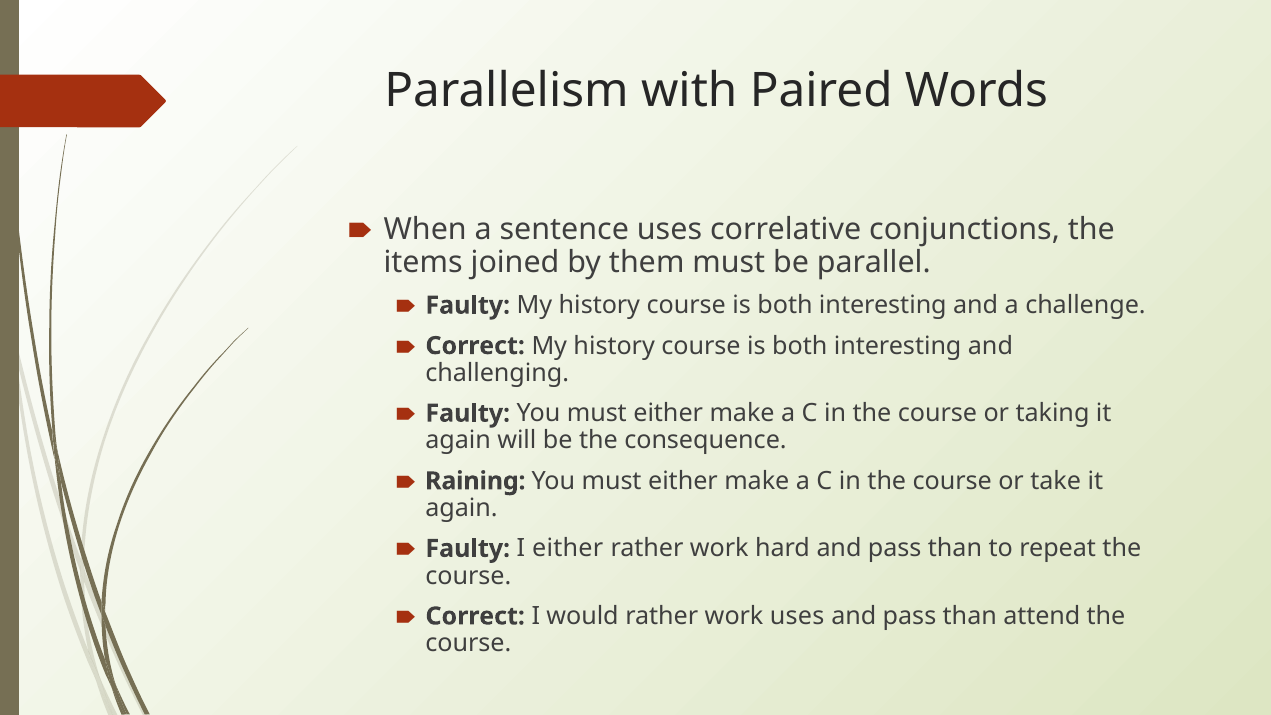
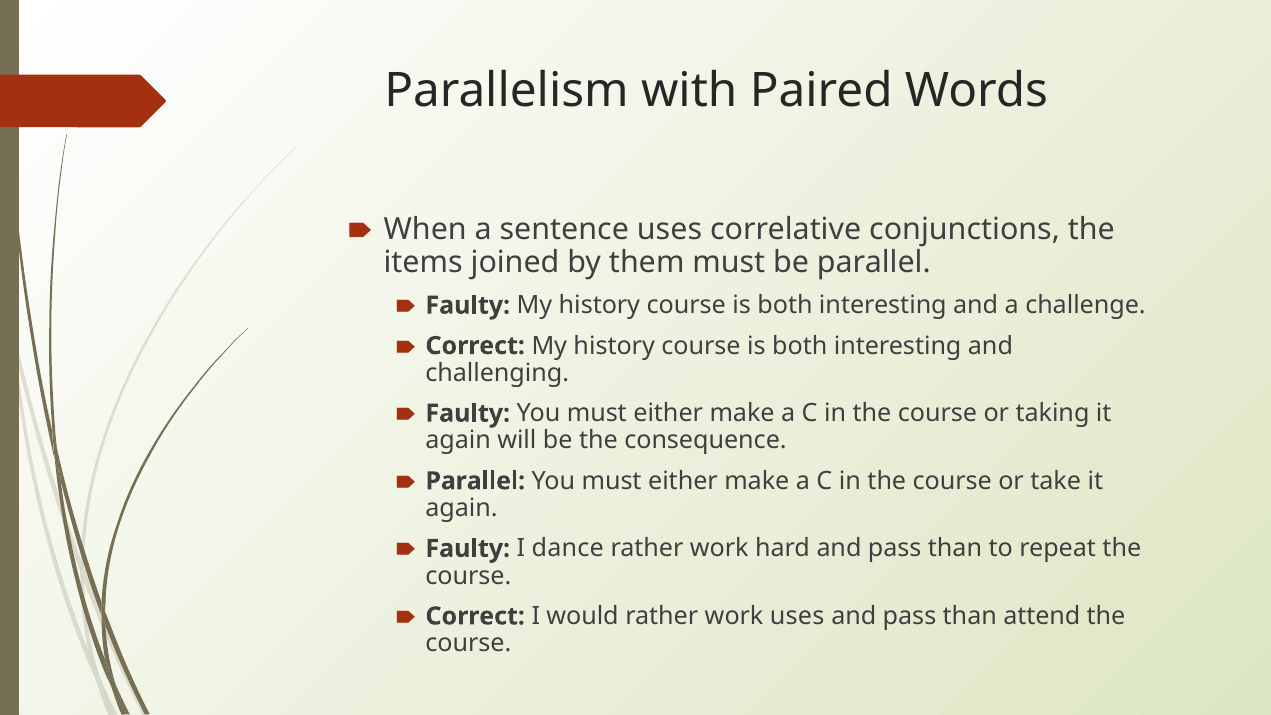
Raining at (475, 481): Raining -> Parallel
I either: either -> dance
